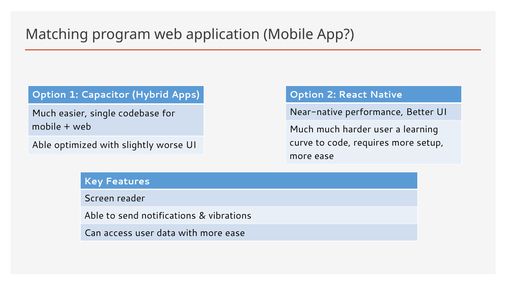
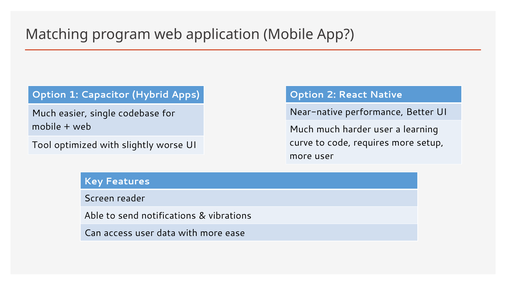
Able at (42, 145): Able -> Tool
ease at (324, 156): ease -> user
